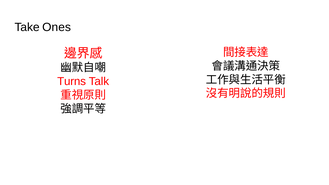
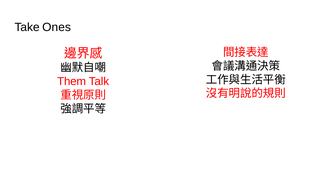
Turns: Turns -> Them
